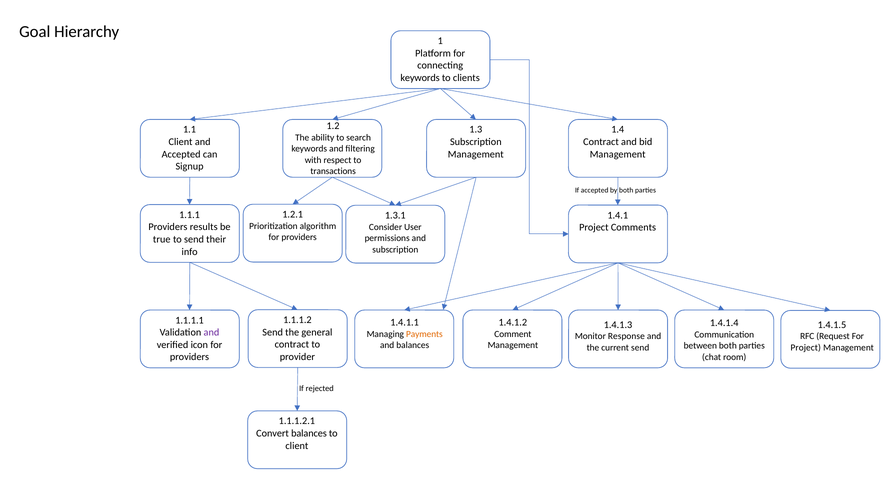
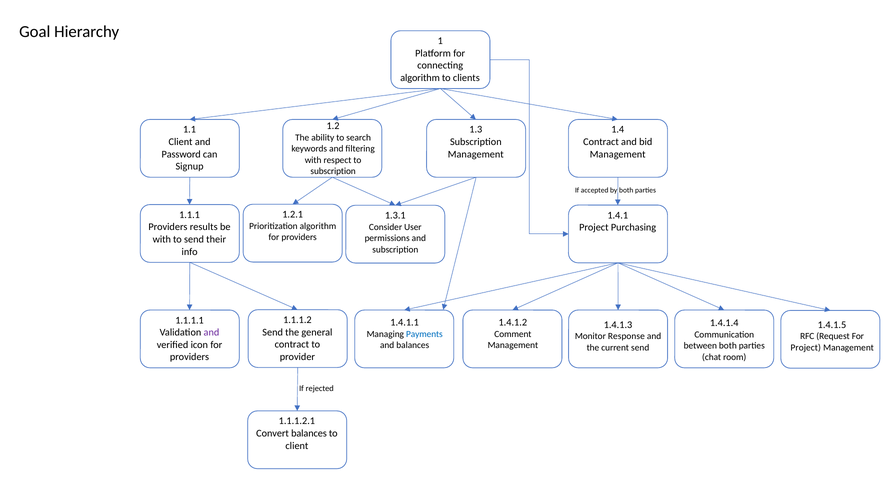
keywords at (420, 78): keywords -> algorithm
Accepted at (181, 154): Accepted -> Password
transactions at (333, 171): transactions -> subscription
Comments: Comments -> Purchasing
true at (162, 239): true -> with
Payments colour: orange -> blue
